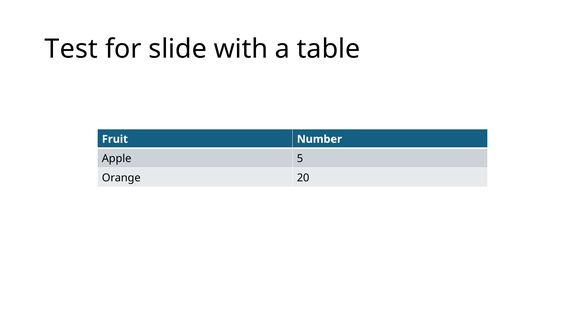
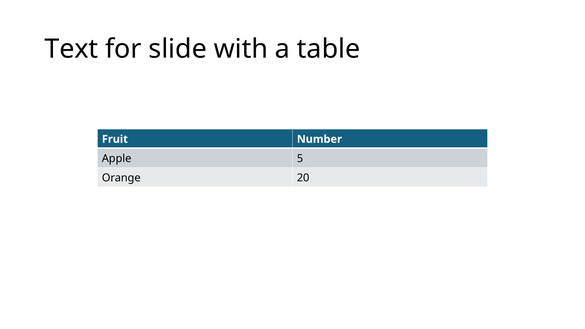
Test: Test -> Text
